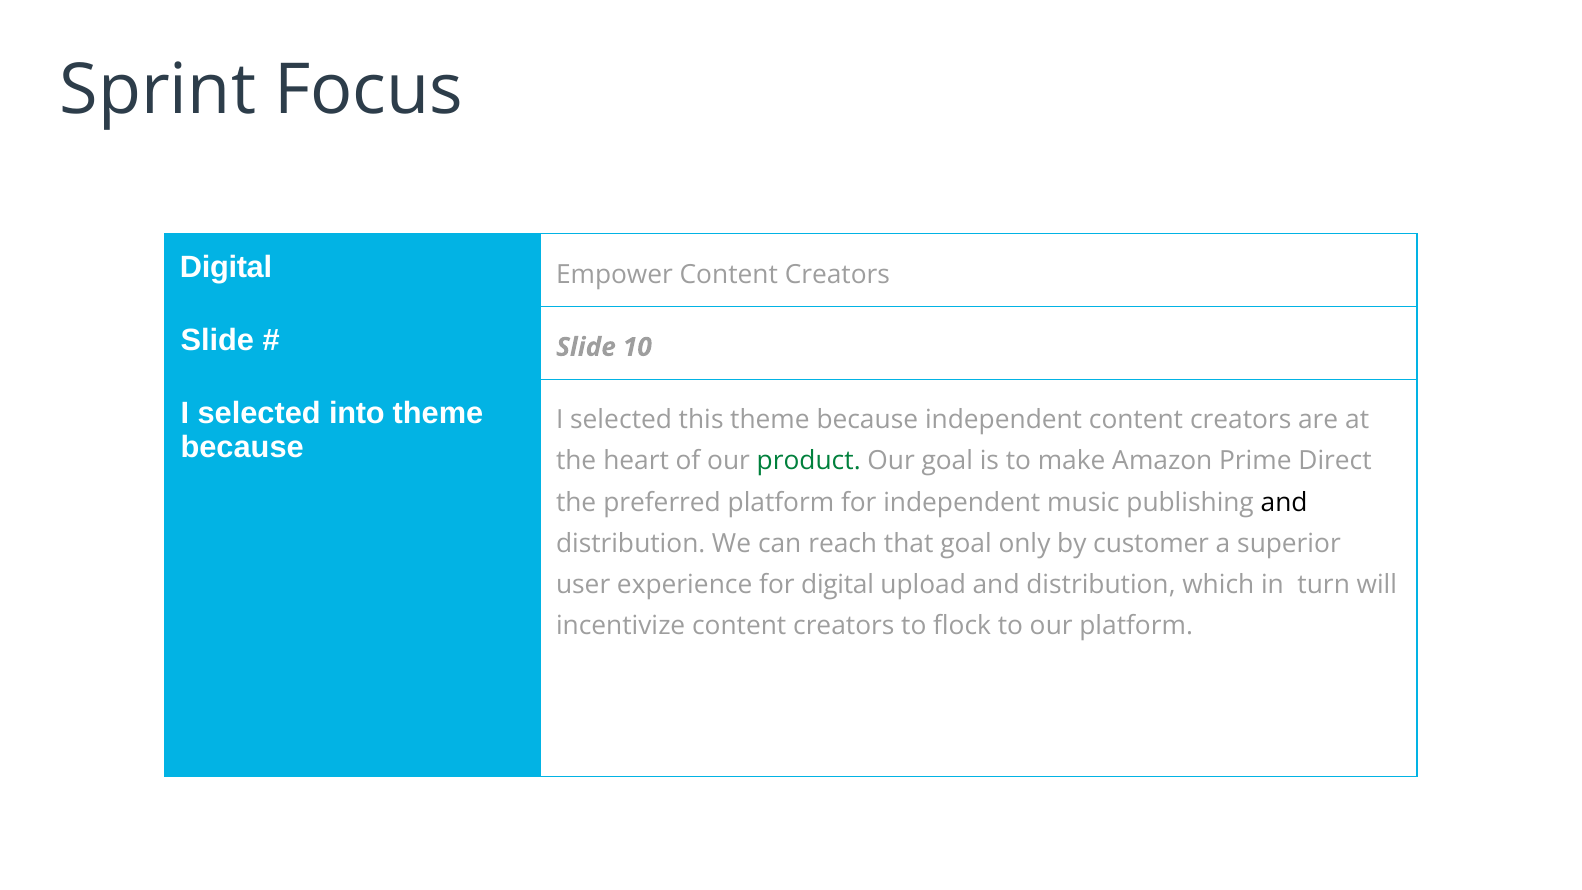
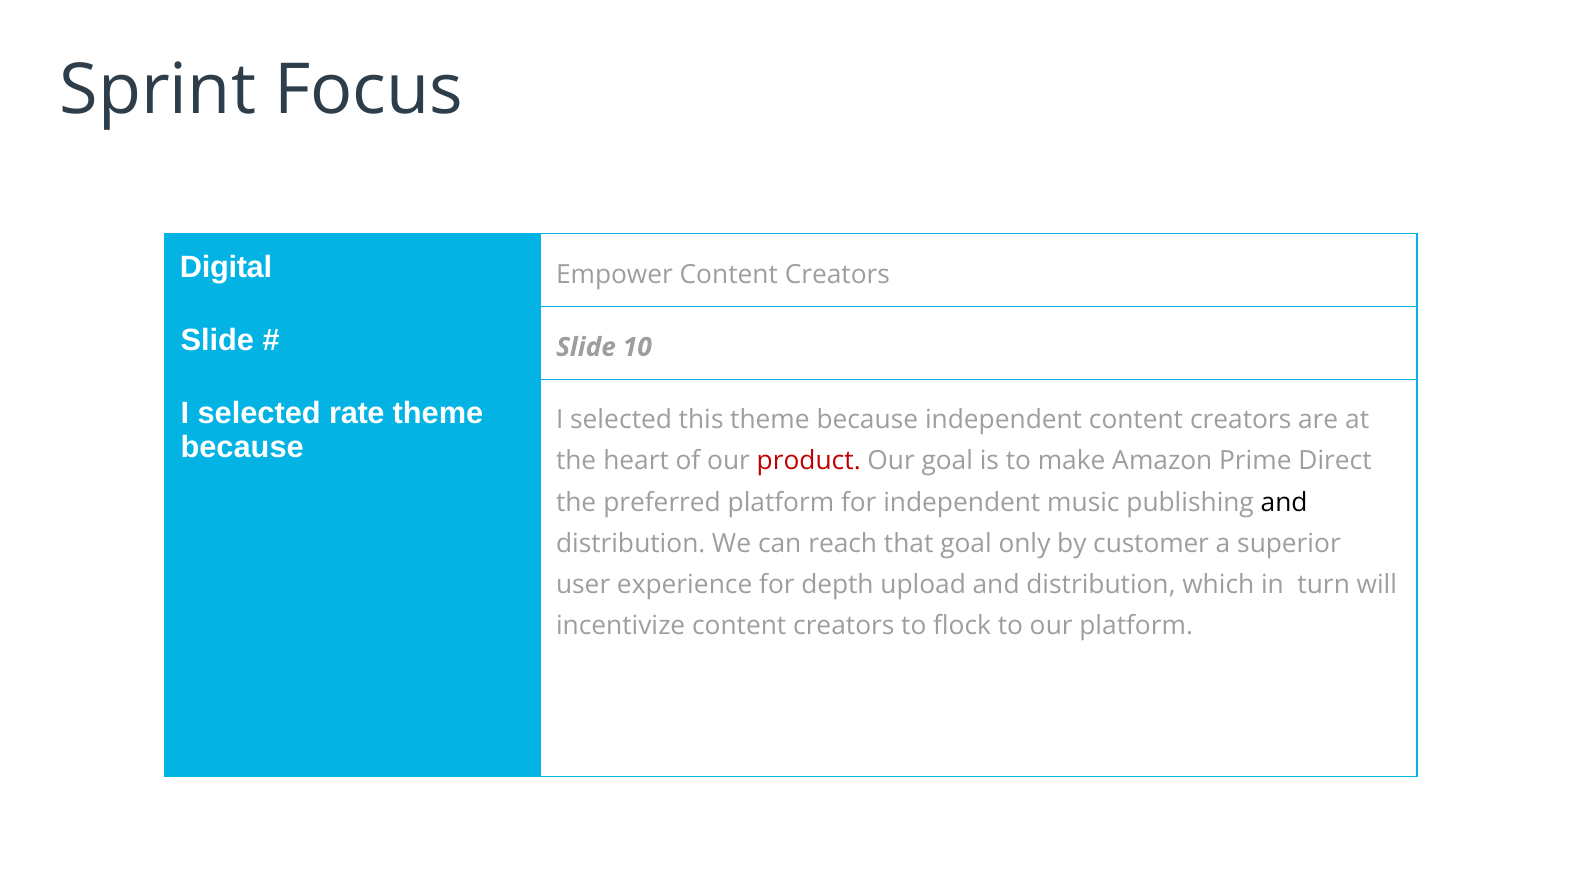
into: into -> rate
product colour: green -> red
for digital: digital -> depth
